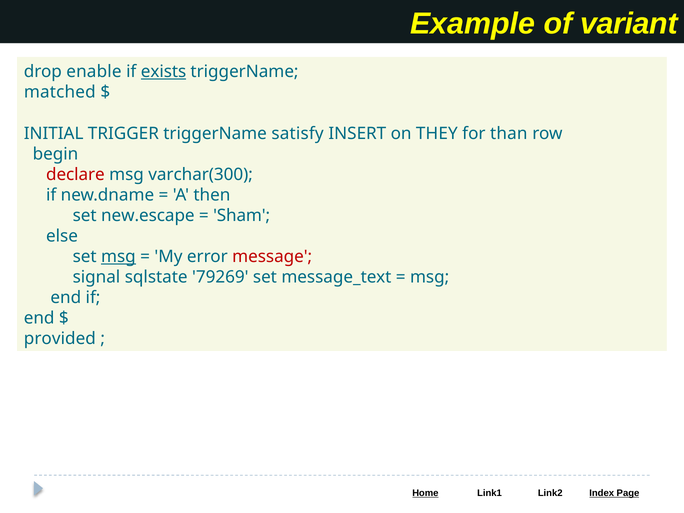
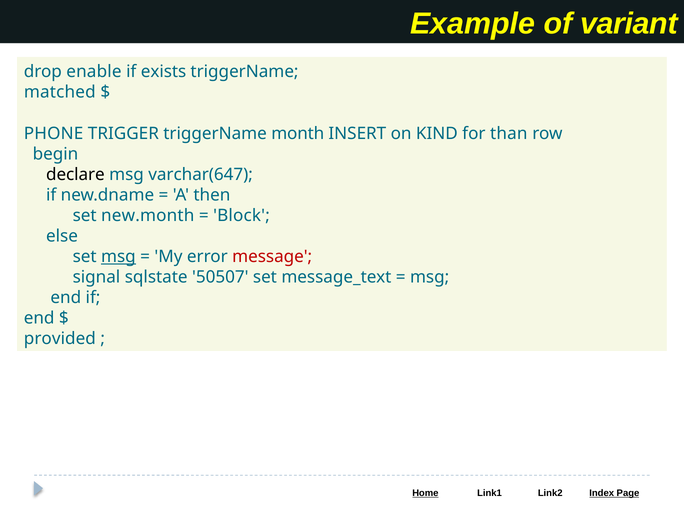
exists underline: present -> none
INITIAL: INITIAL -> PHONE
satisfy: satisfy -> month
THEY: THEY -> KIND
declare colour: red -> black
varchar(300: varchar(300 -> varchar(647
new.escape: new.escape -> new.month
Sham: Sham -> Block
79269: 79269 -> 50507
